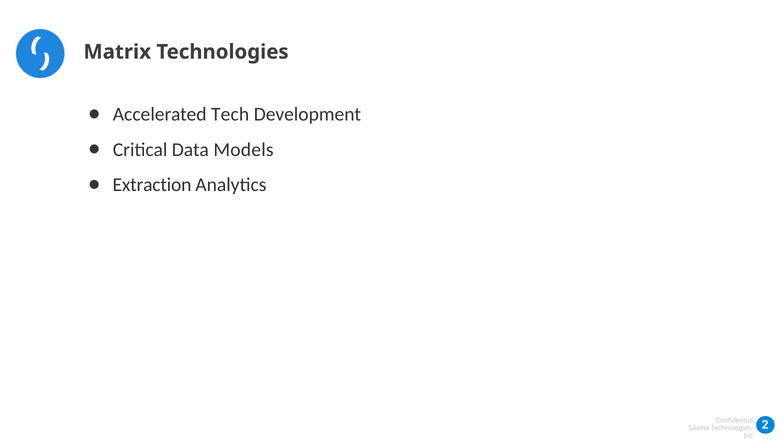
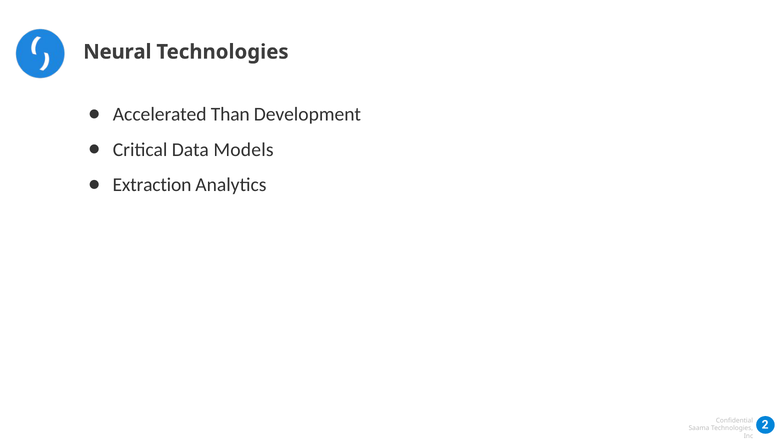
Matrix: Matrix -> Neural
Tech: Tech -> Than
